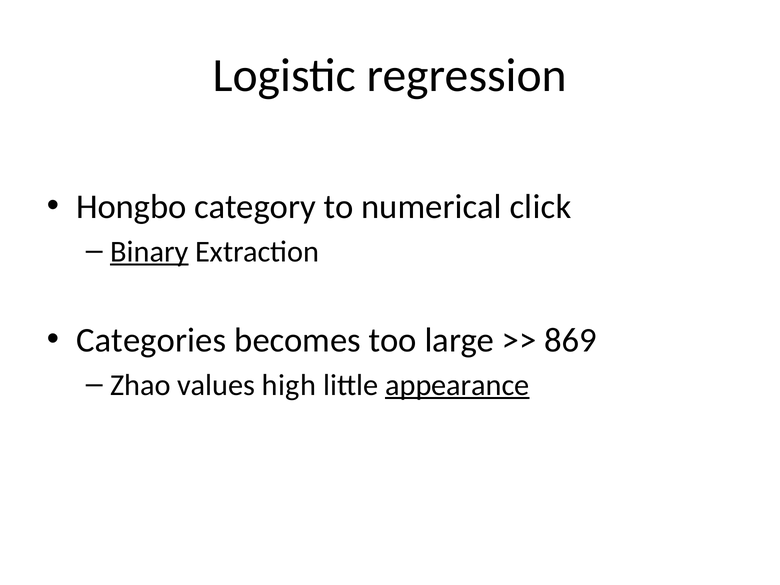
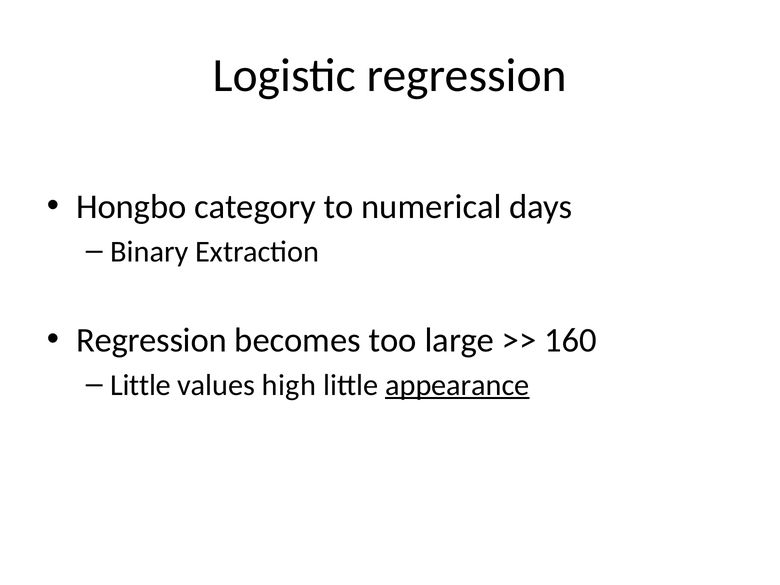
click: click -> days
Binary underline: present -> none
Categories at (151, 340): Categories -> Regression
869: 869 -> 160
Zhao at (140, 385): Zhao -> Little
